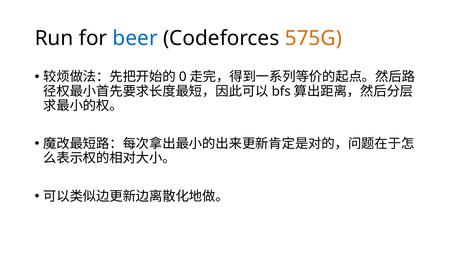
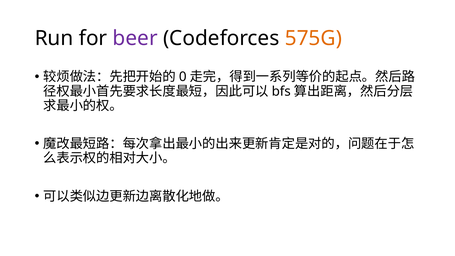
beer colour: blue -> purple
